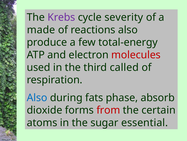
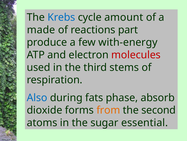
Krebs colour: purple -> blue
severity: severity -> amount
reactions also: also -> part
total-energy: total-energy -> with-energy
called: called -> stems
from colour: red -> orange
certain: certain -> second
